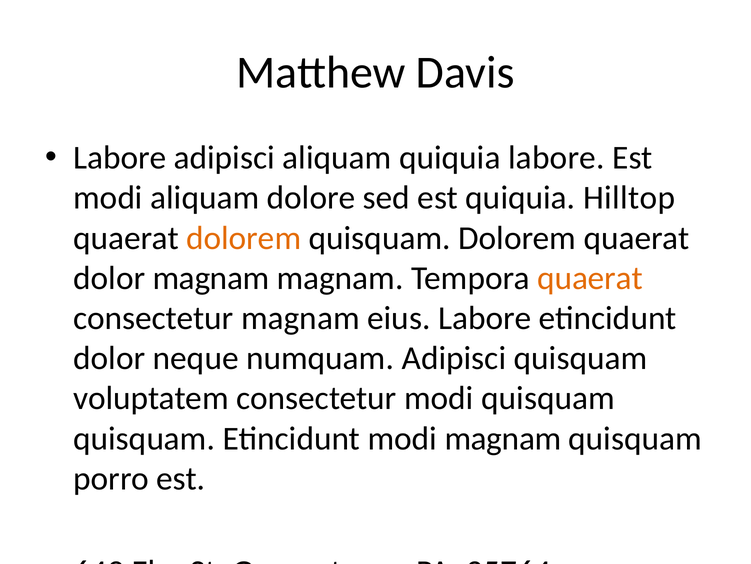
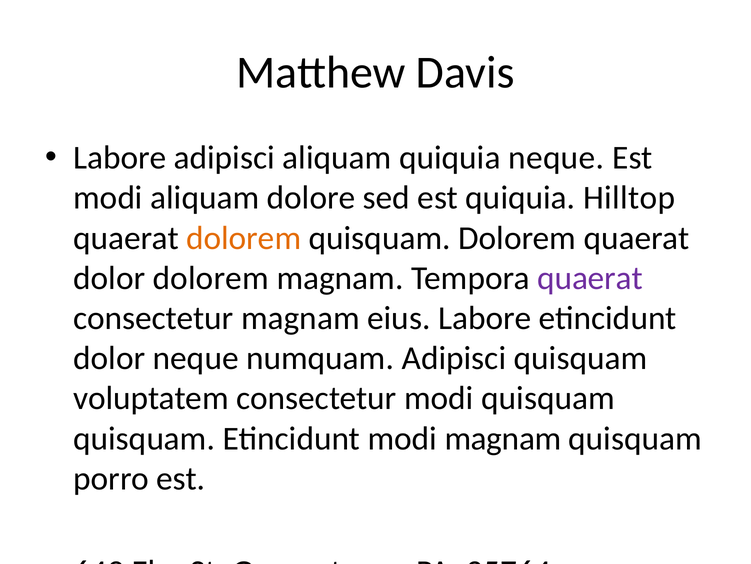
quiquia labore: labore -> neque
dolor magnam: magnam -> dolorem
quaerat at (590, 278) colour: orange -> purple
